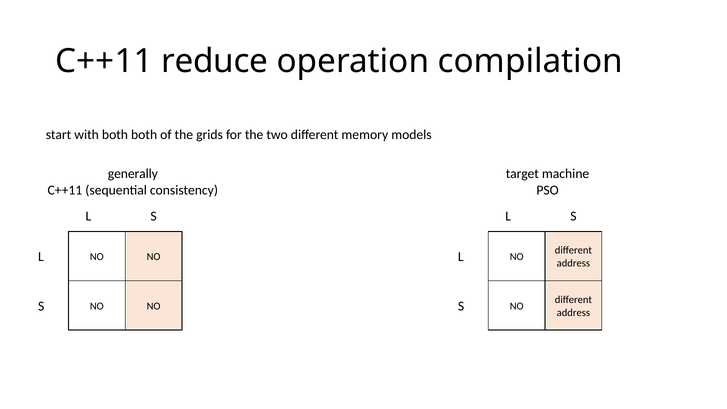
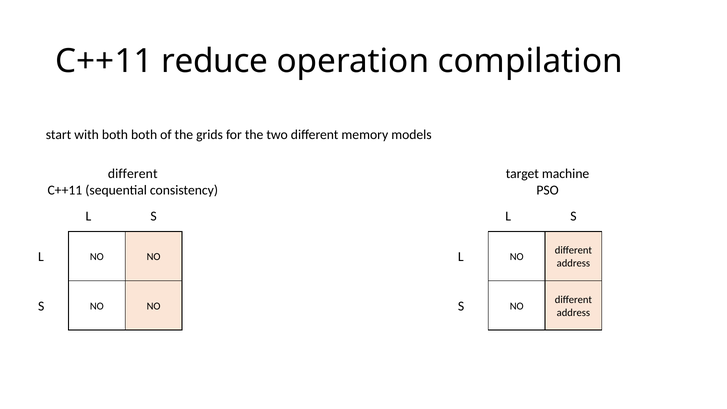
generally at (133, 174): generally -> different
